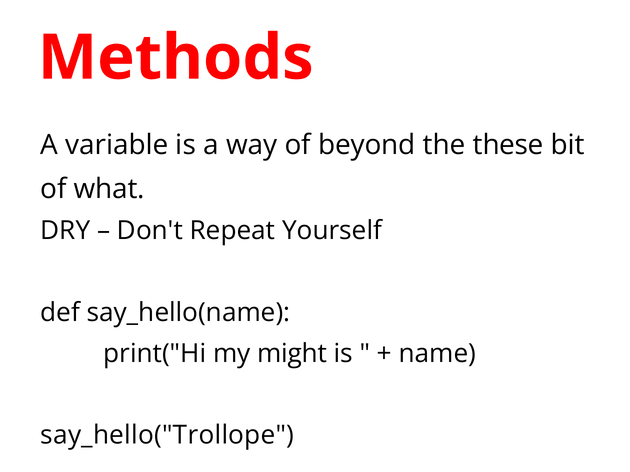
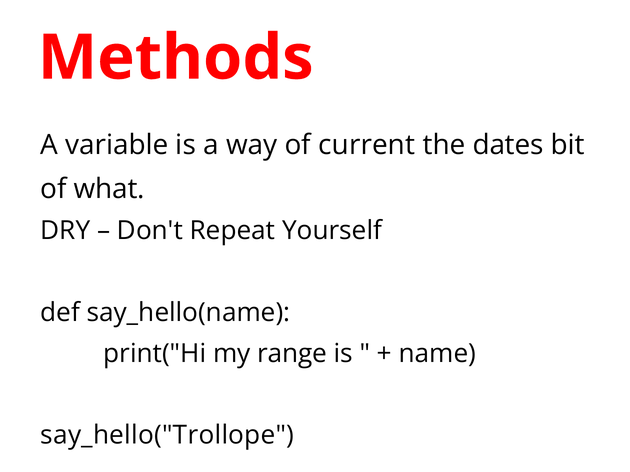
beyond: beyond -> current
these: these -> dates
might: might -> range
